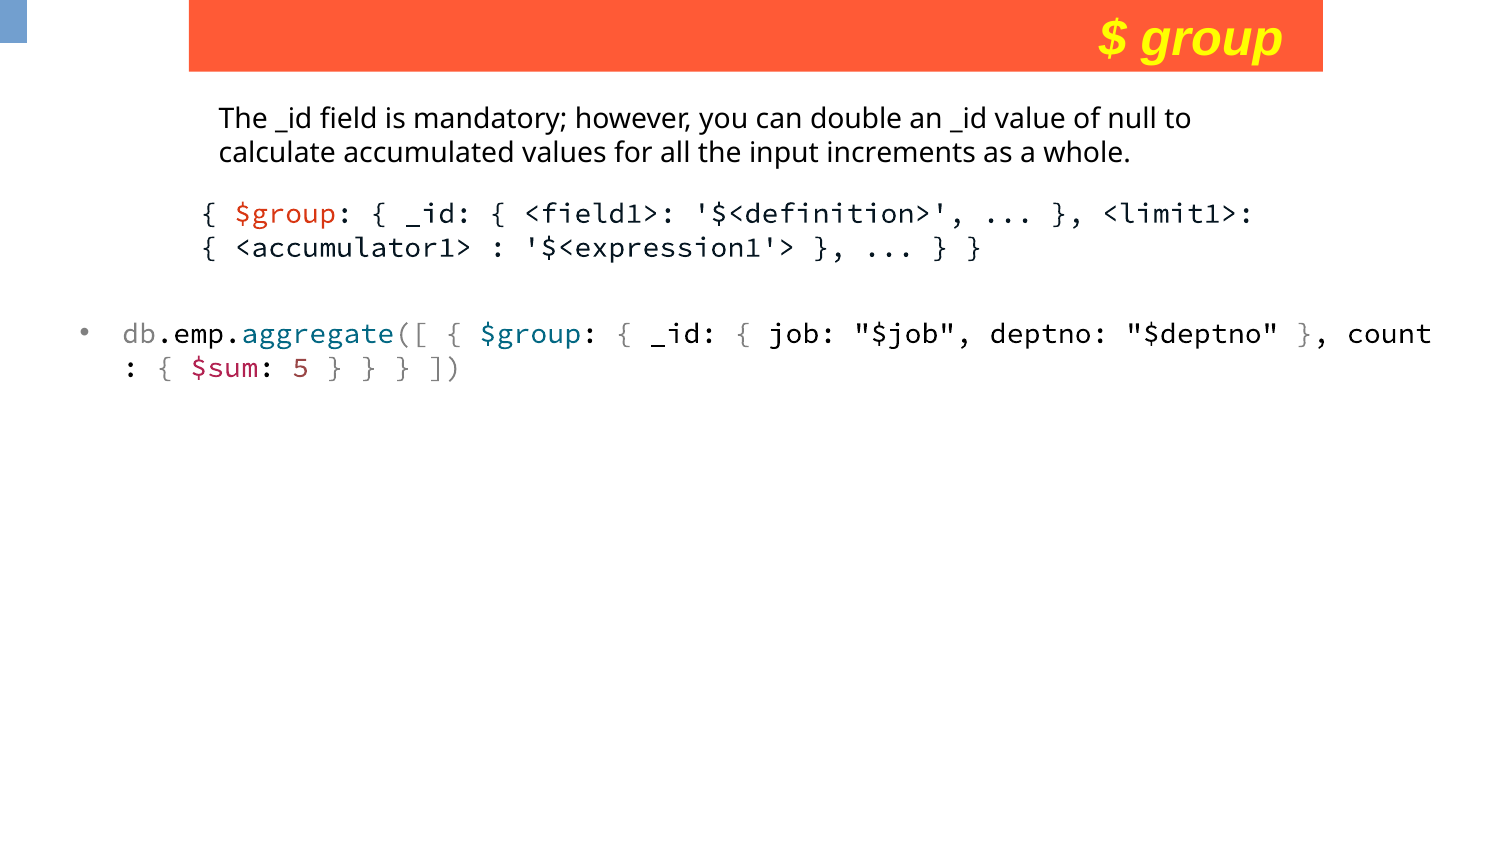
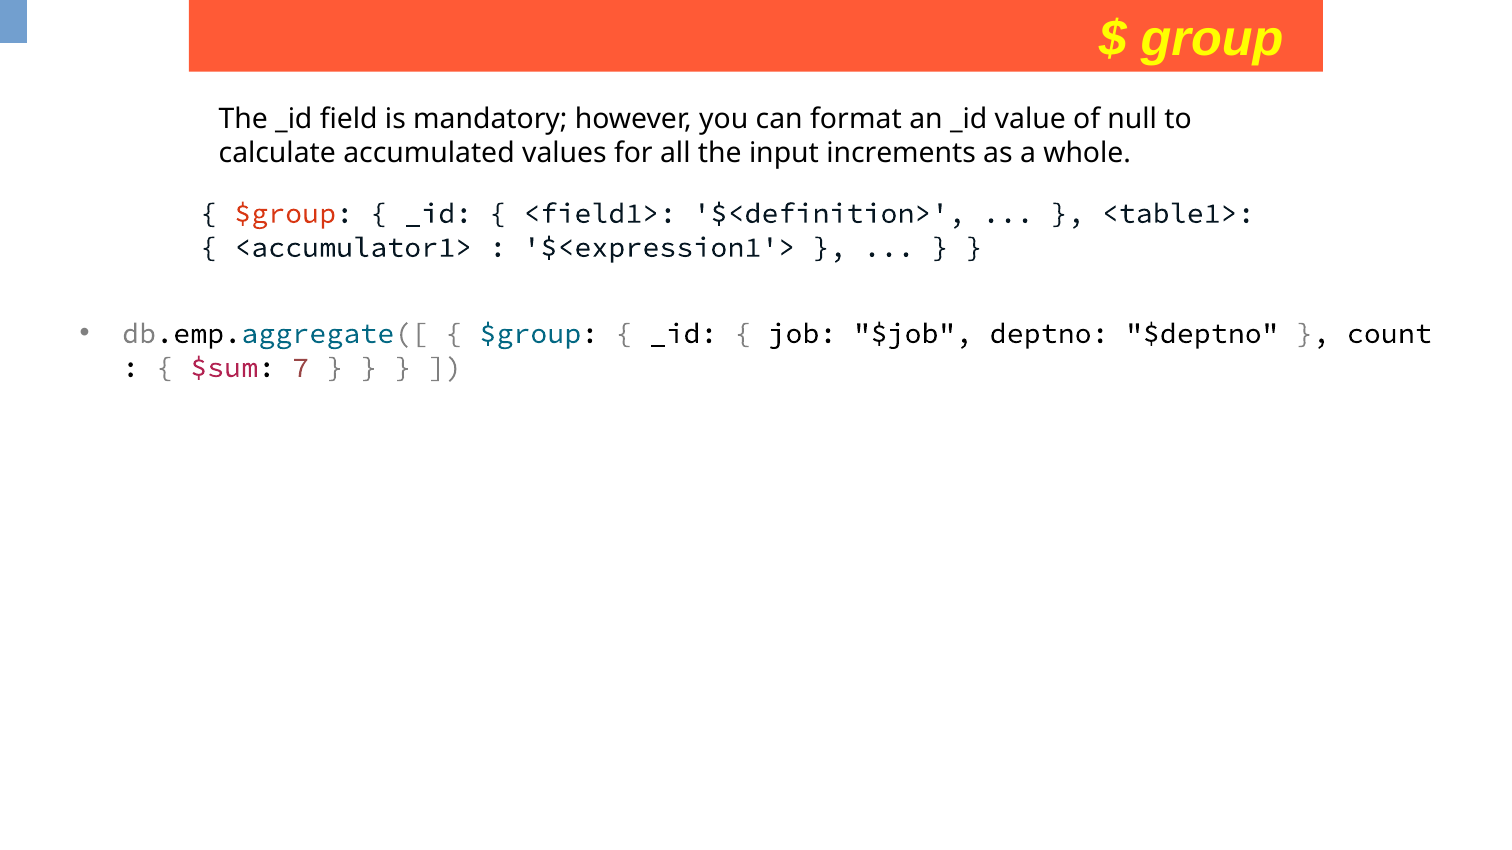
double: double -> format
<limit1>: <limit1> -> <table1>
5: 5 -> 7
